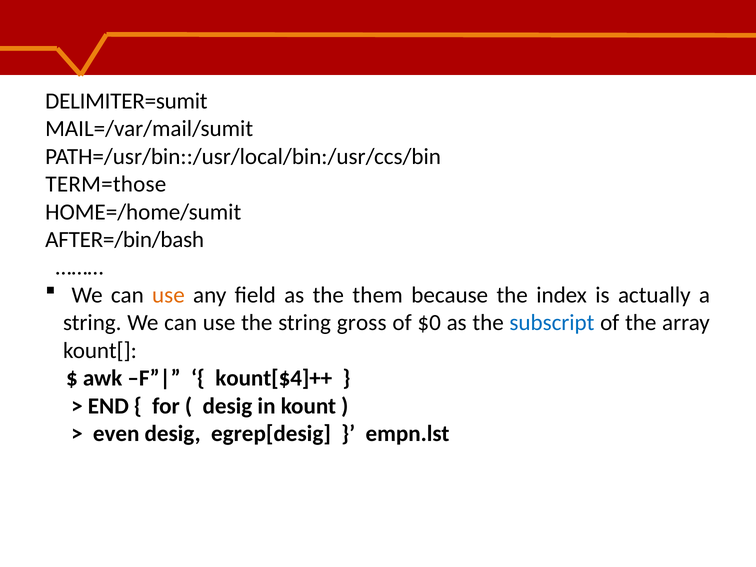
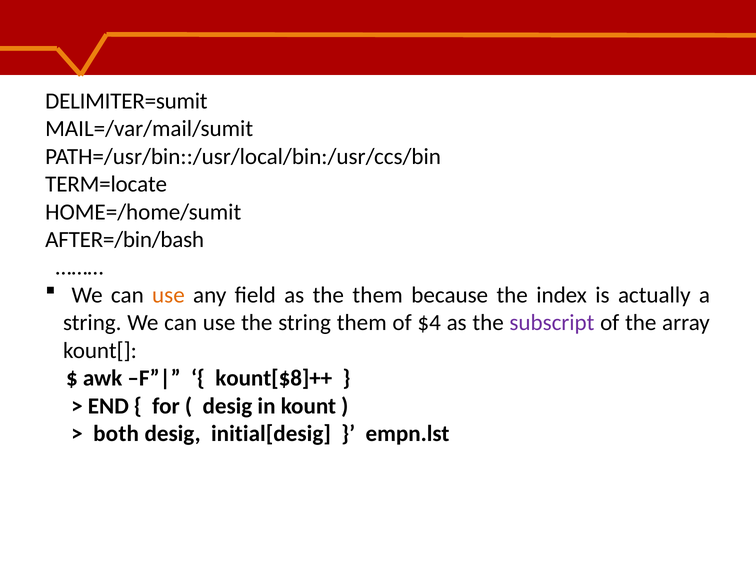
TERM=those: TERM=those -> TERM=locate
string gross: gross -> them
$0: $0 -> $4
subscript colour: blue -> purple
kount[$4]++: kount[$4]++ -> kount[$8]++
even: even -> both
egrep[desig: egrep[desig -> initial[desig
